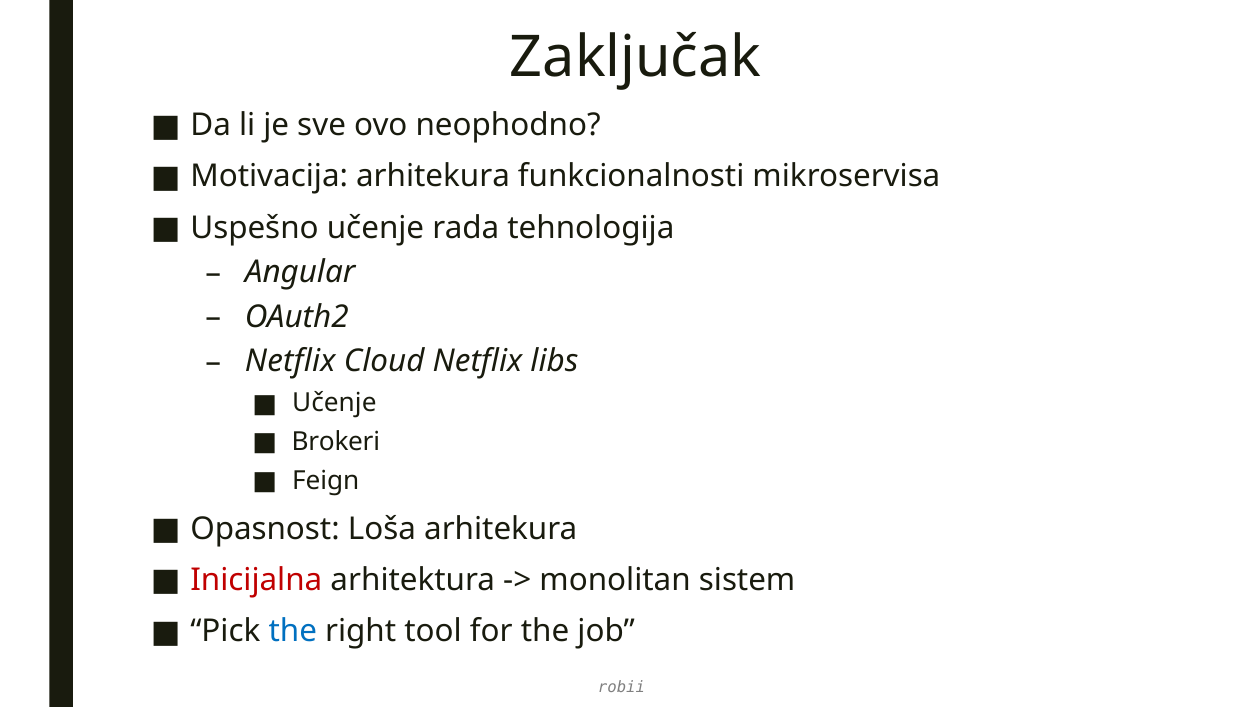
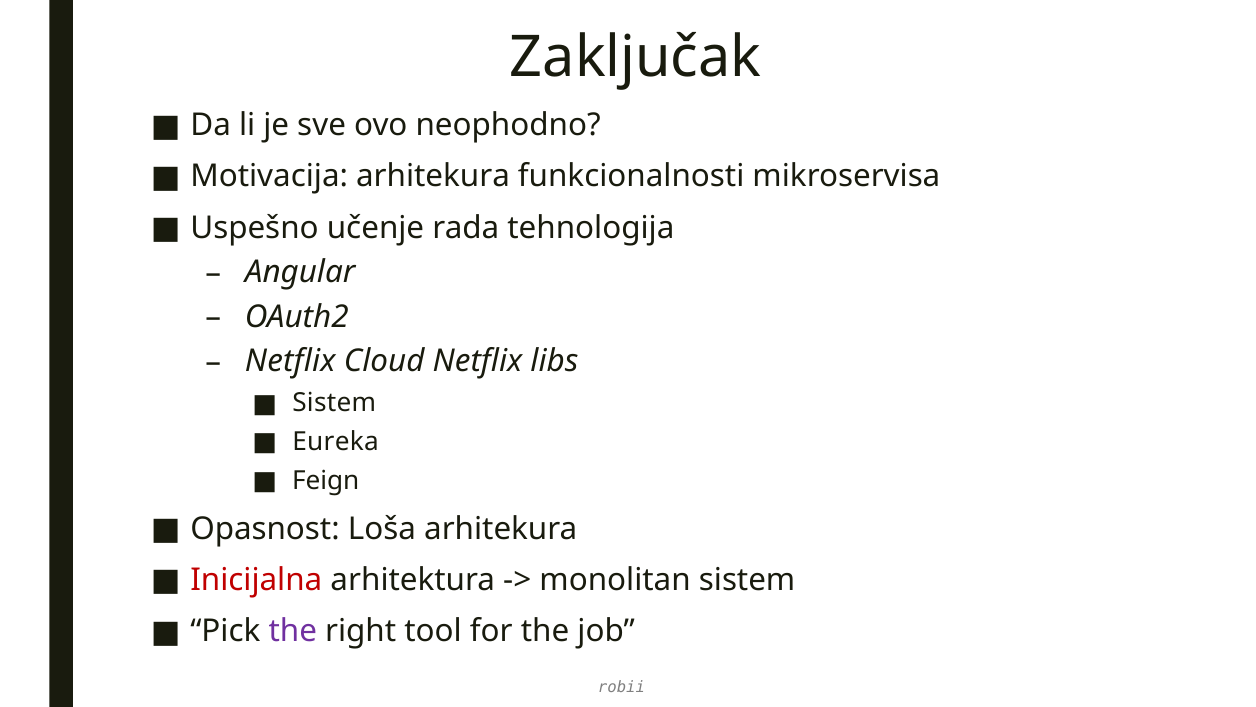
Učenje at (334, 403): Učenje -> Sistem
Brokeri: Brokeri -> Eureka
the at (293, 631) colour: blue -> purple
